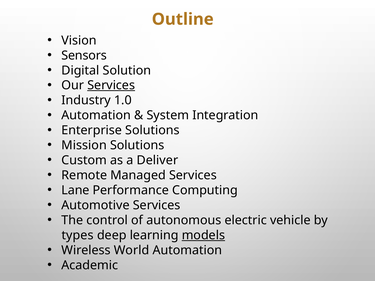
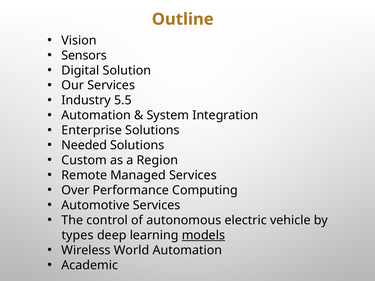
Services at (111, 85) underline: present -> none
1.0: 1.0 -> 5.5
Mission: Mission -> Needed
Deliver: Deliver -> Region
Lane: Lane -> Over
